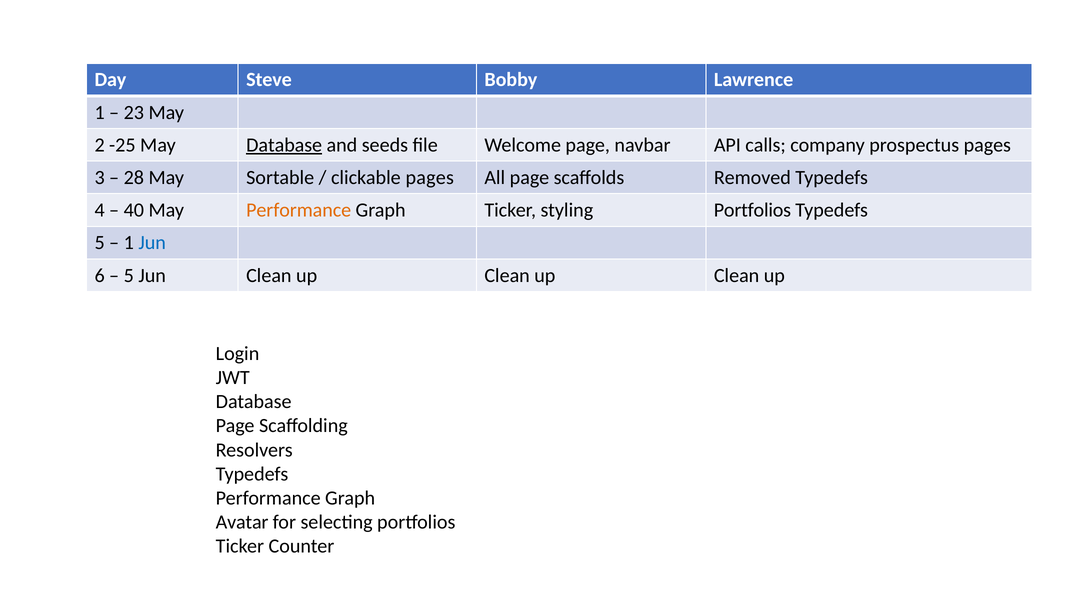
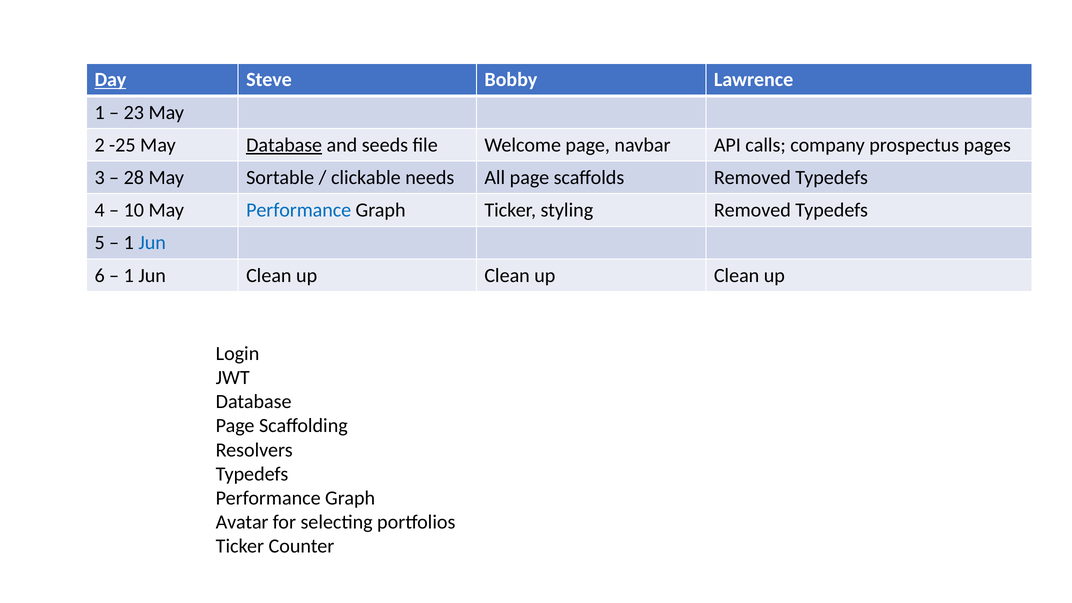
Day underline: none -> present
clickable pages: pages -> needs
40: 40 -> 10
Performance at (299, 210) colour: orange -> blue
styling Portfolios: Portfolios -> Removed
5 at (129, 275): 5 -> 1
